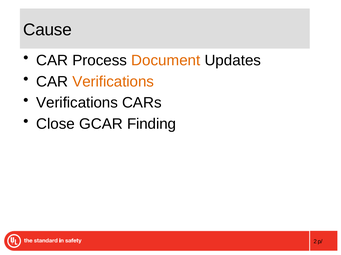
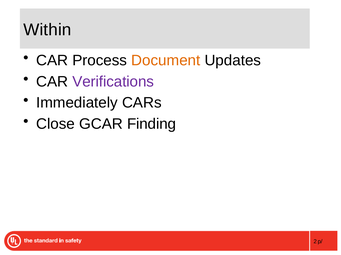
Cause: Cause -> Within
Verifications at (113, 82) colour: orange -> purple
Verifications at (77, 103): Verifications -> Immediately
